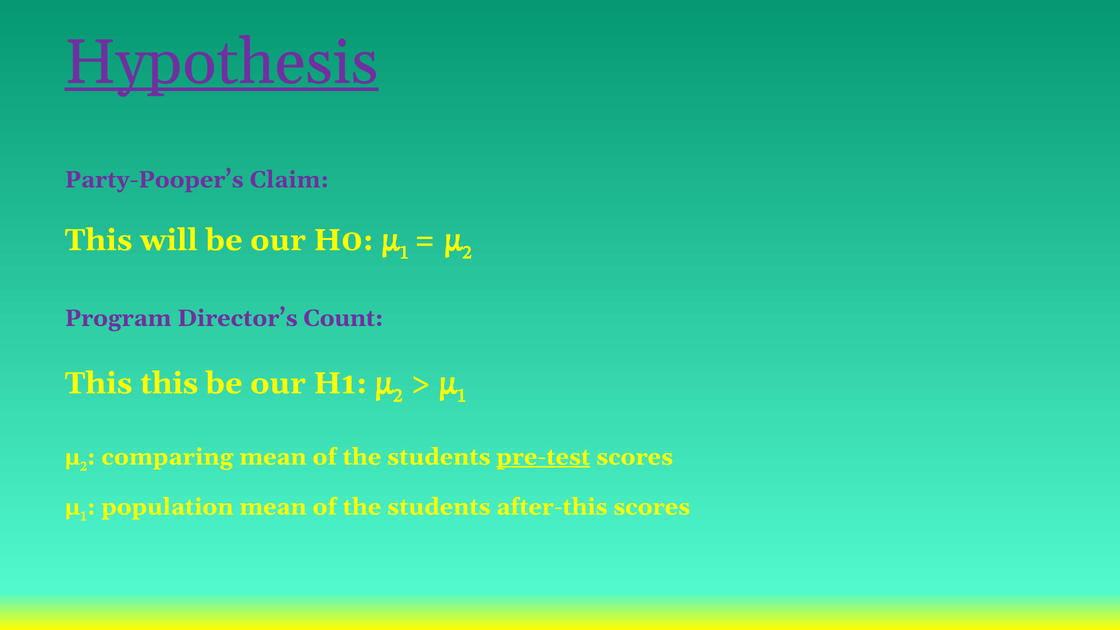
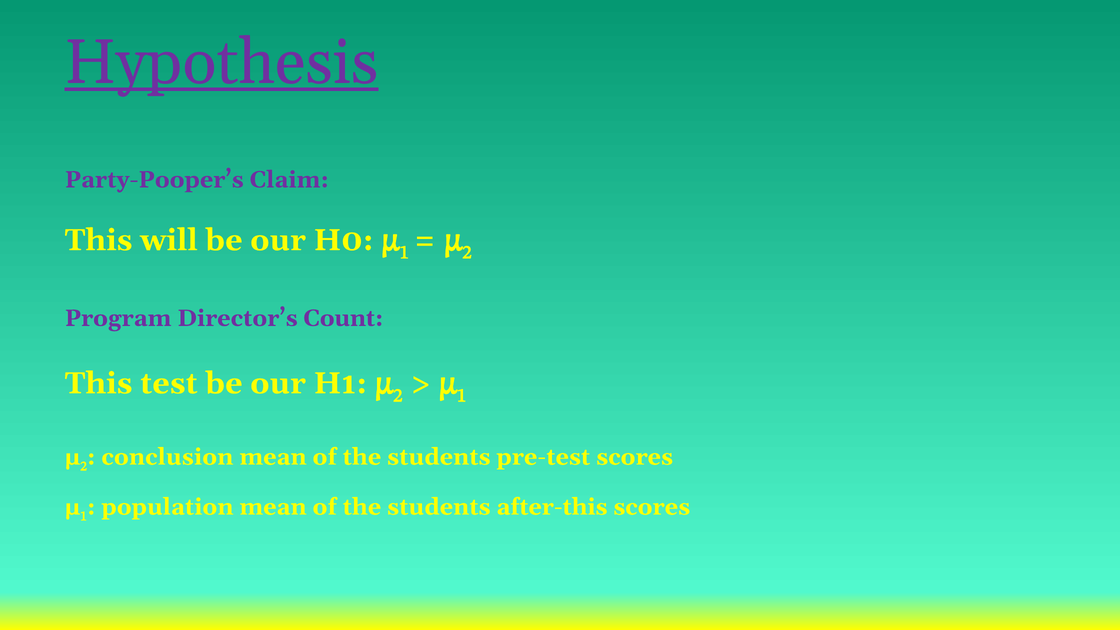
This this: this -> test
comparing: comparing -> conclusion
pre-test underline: present -> none
